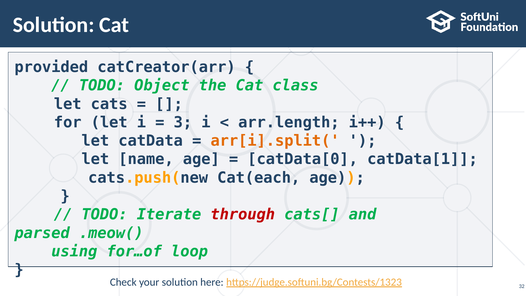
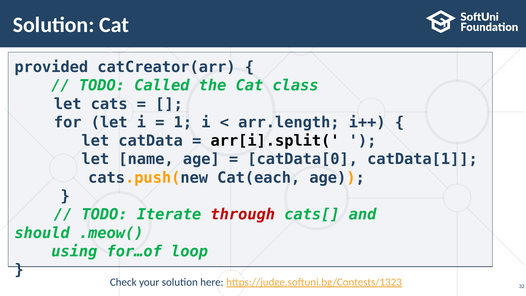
Object: Object -> Called
3: 3 -> 1
arr[i].split( colour: orange -> black
parsed: parsed -> should
